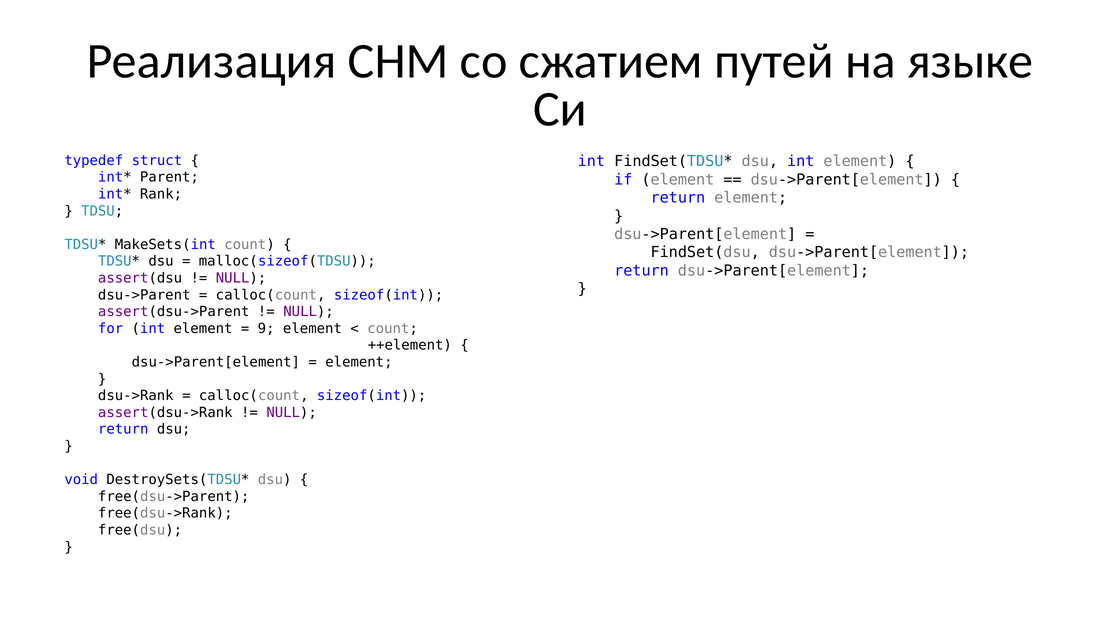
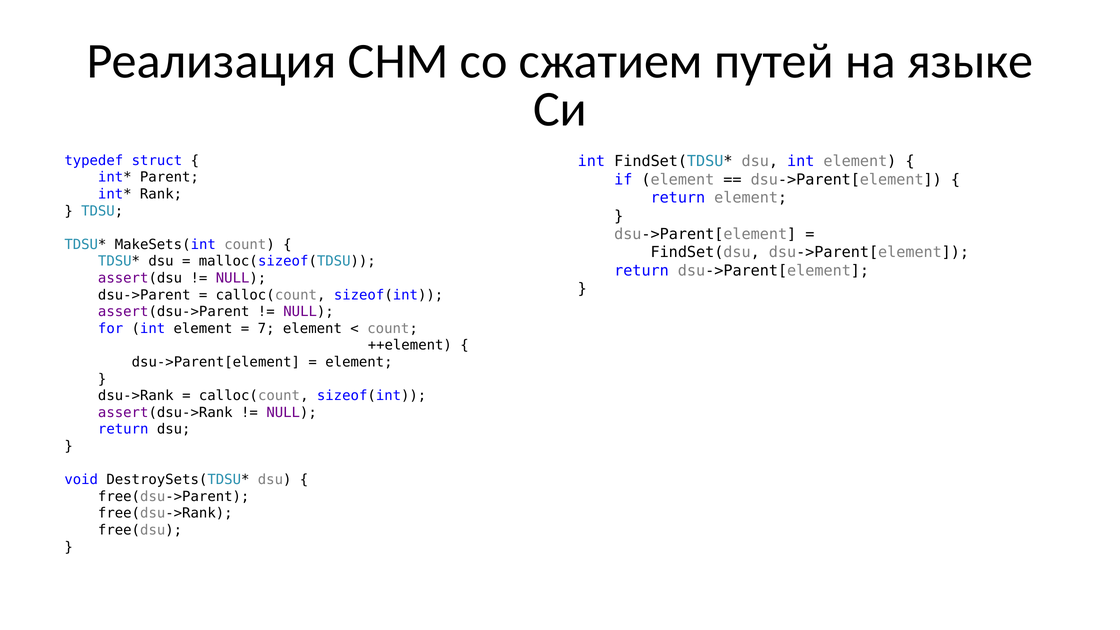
9: 9 -> 7
